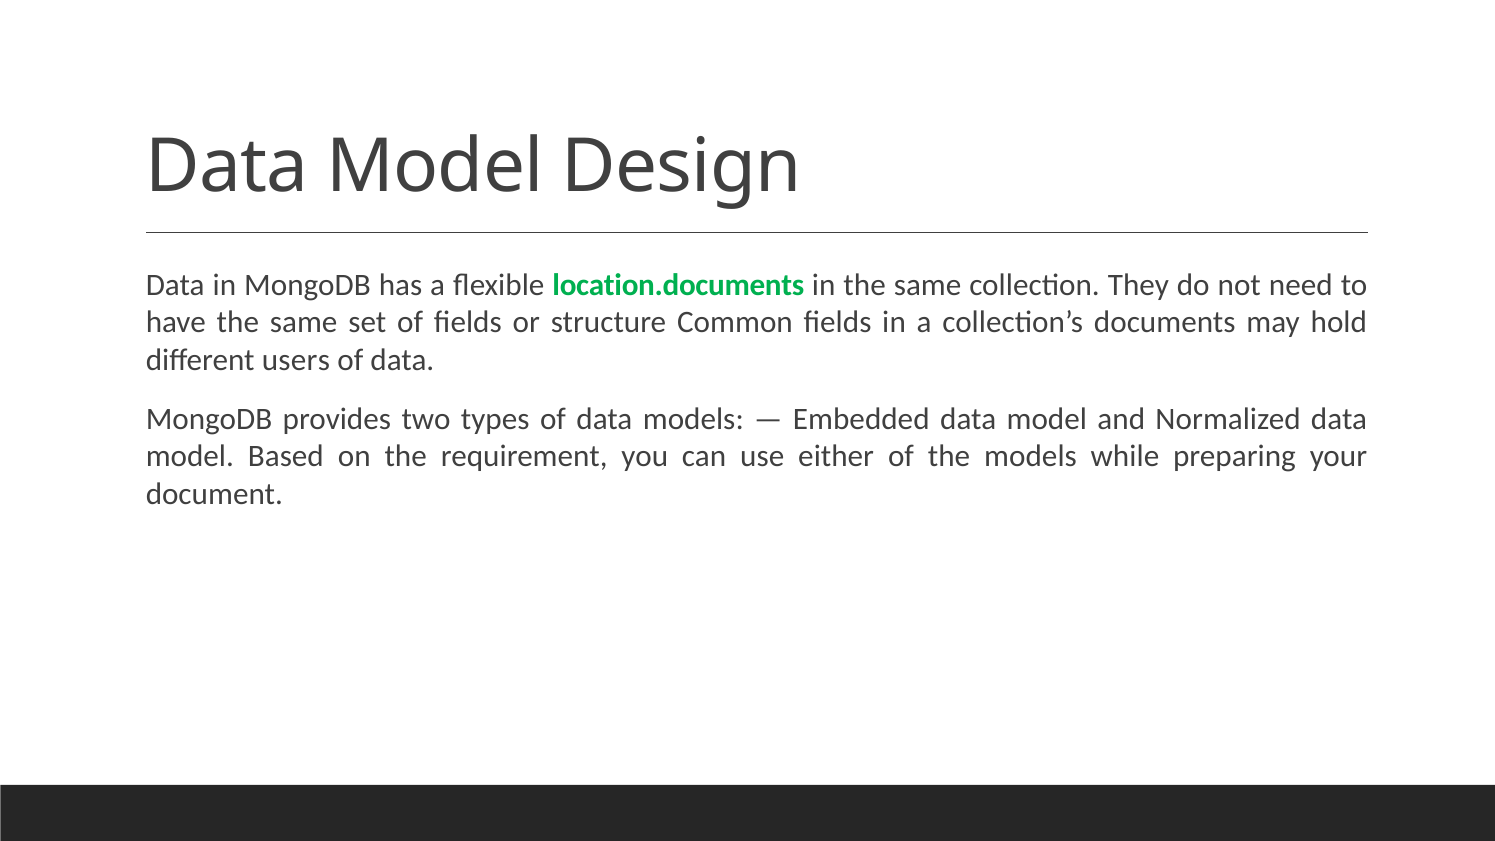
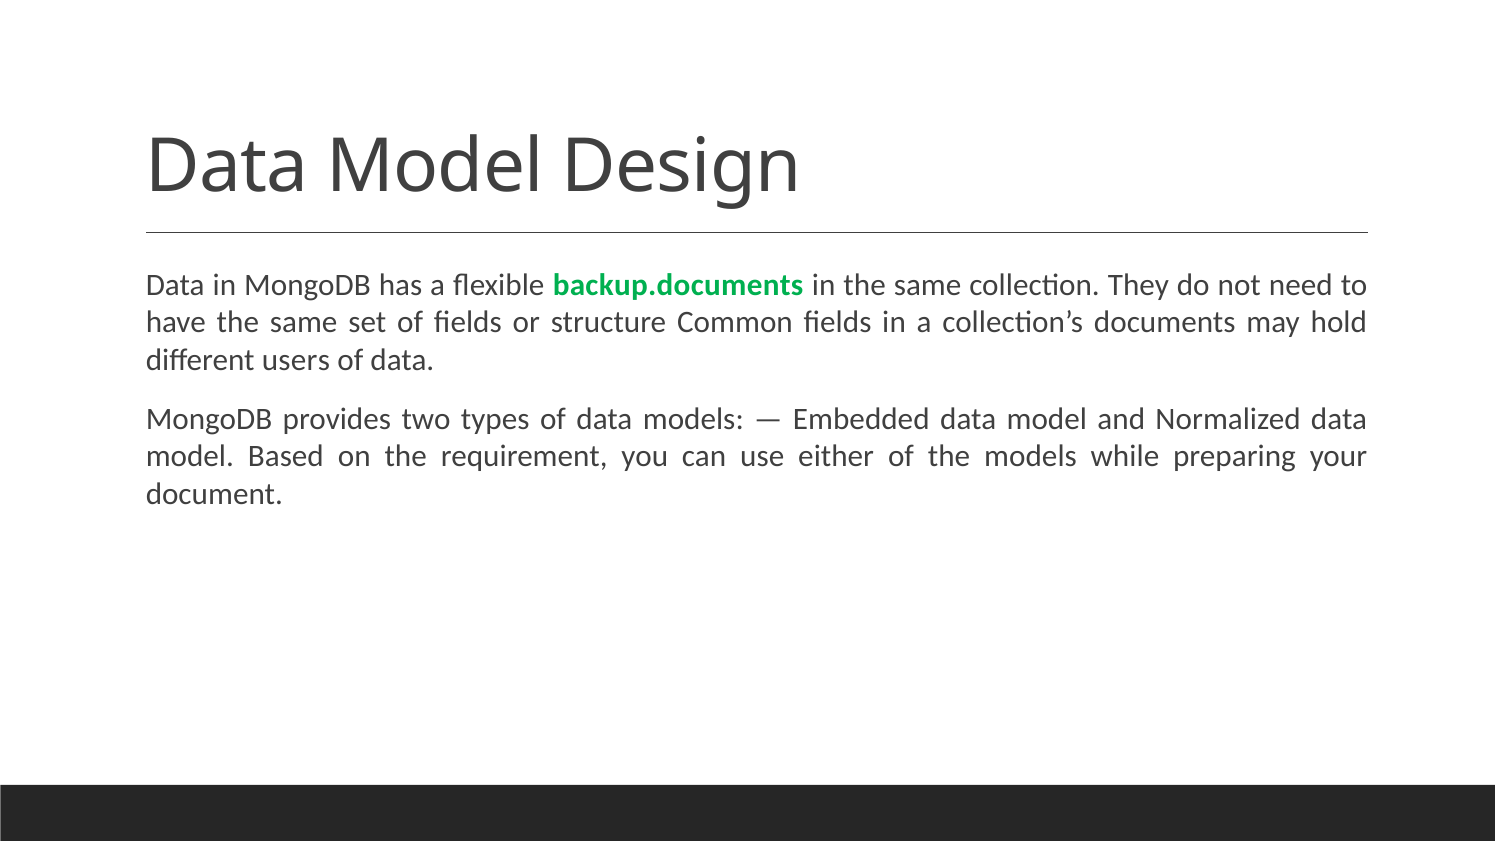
location.documents: location.documents -> backup.documents
